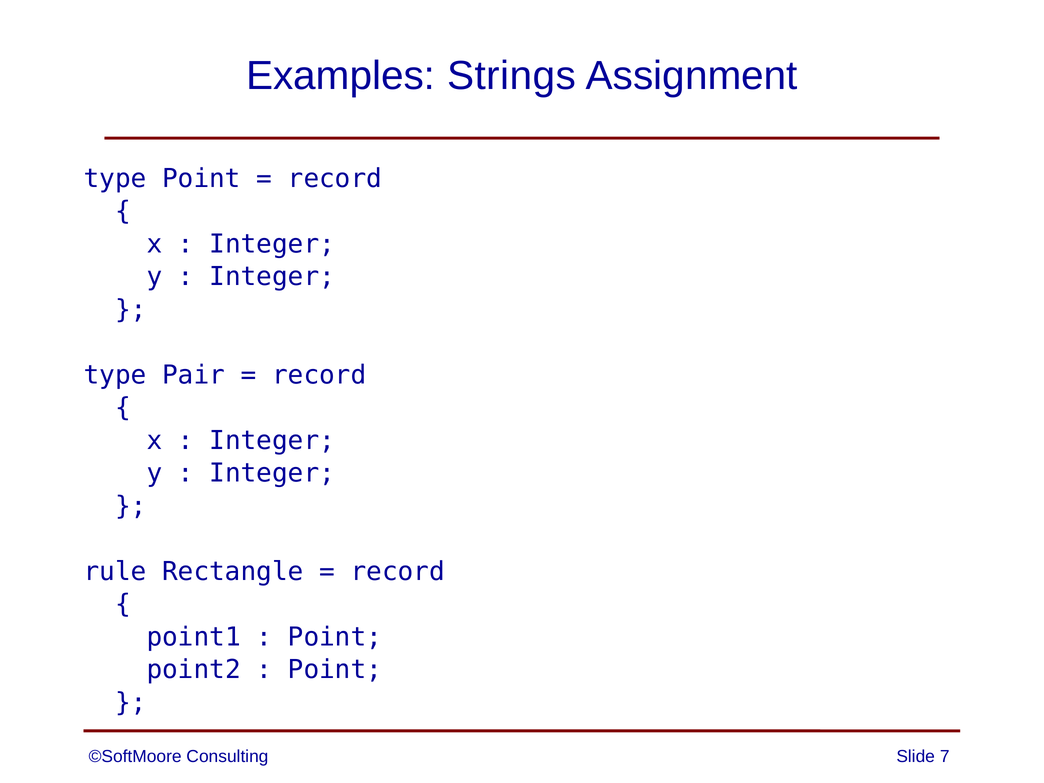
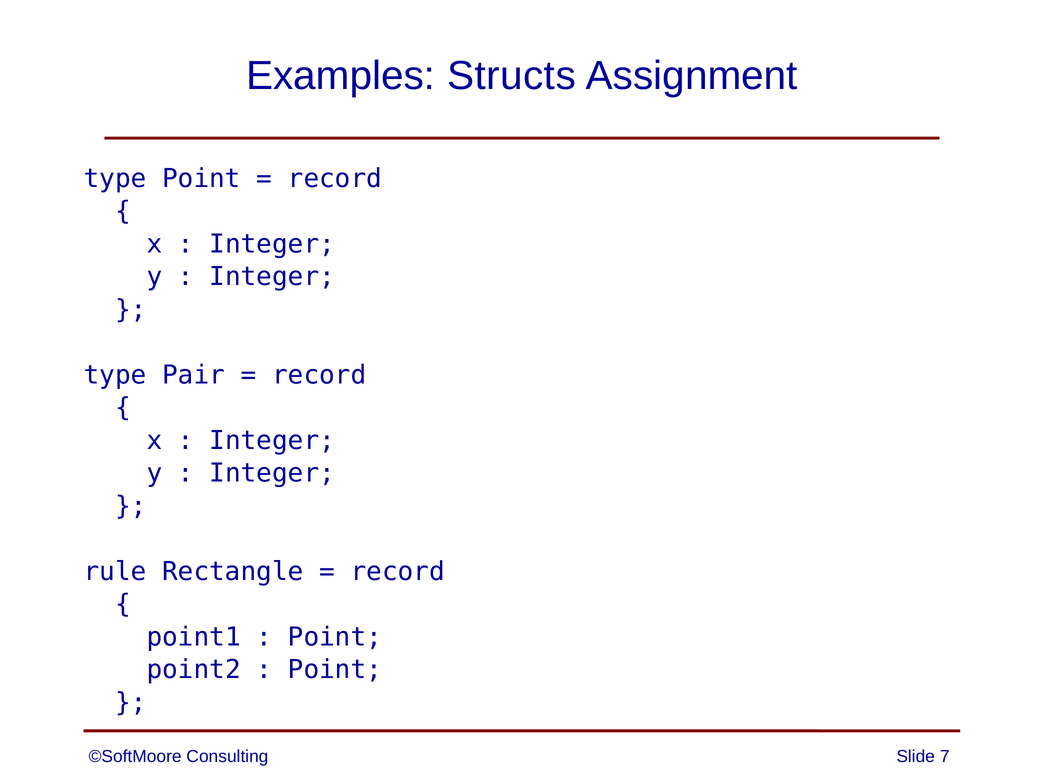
Strings: Strings -> Structs
